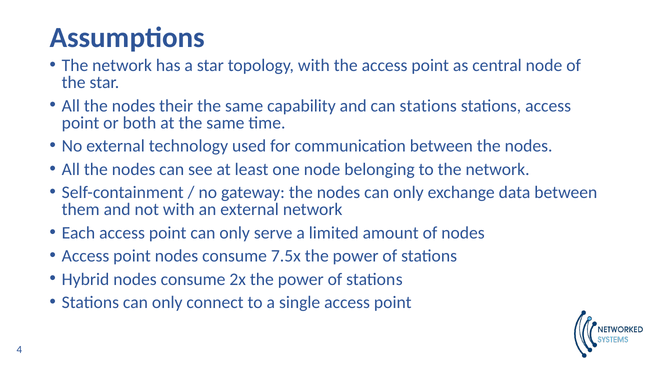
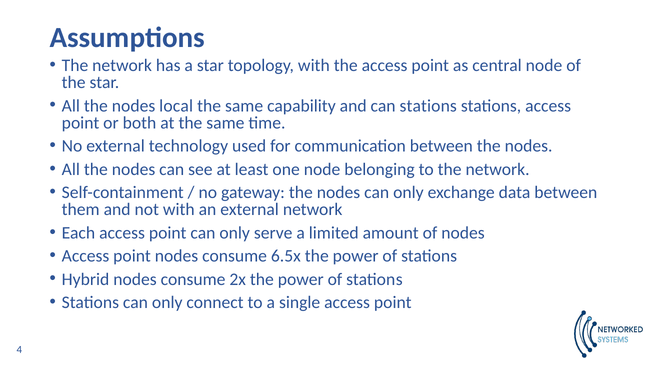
their: their -> local
7.5x: 7.5x -> 6.5x
